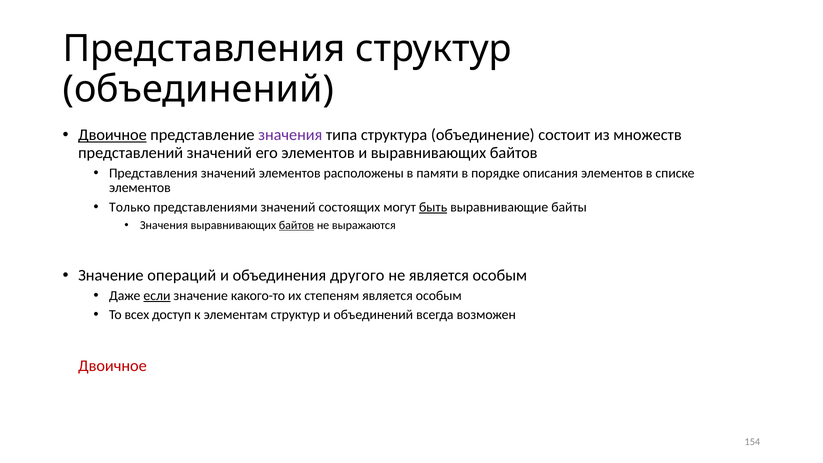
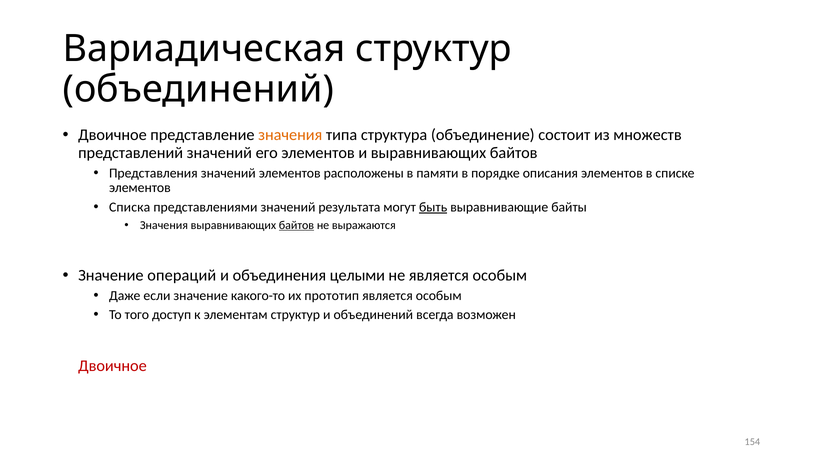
Представления at (204, 49): Представления -> Вариадическая
Двоичное at (112, 135) underline: present -> none
значения at (290, 135) colour: purple -> orange
Только: Только -> Списка
состоящих: состоящих -> результата
другого: другого -> целыми
если underline: present -> none
степеням: степеням -> прототип
всех: всех -> того
